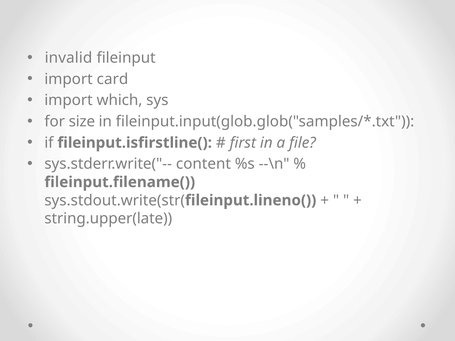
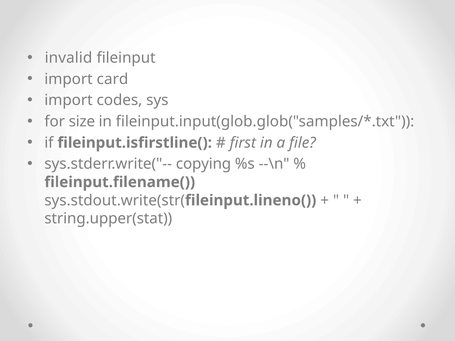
which: which -> codes
content: content -> copying
string.upper(late: string.upper(late -> string.upper(stat
